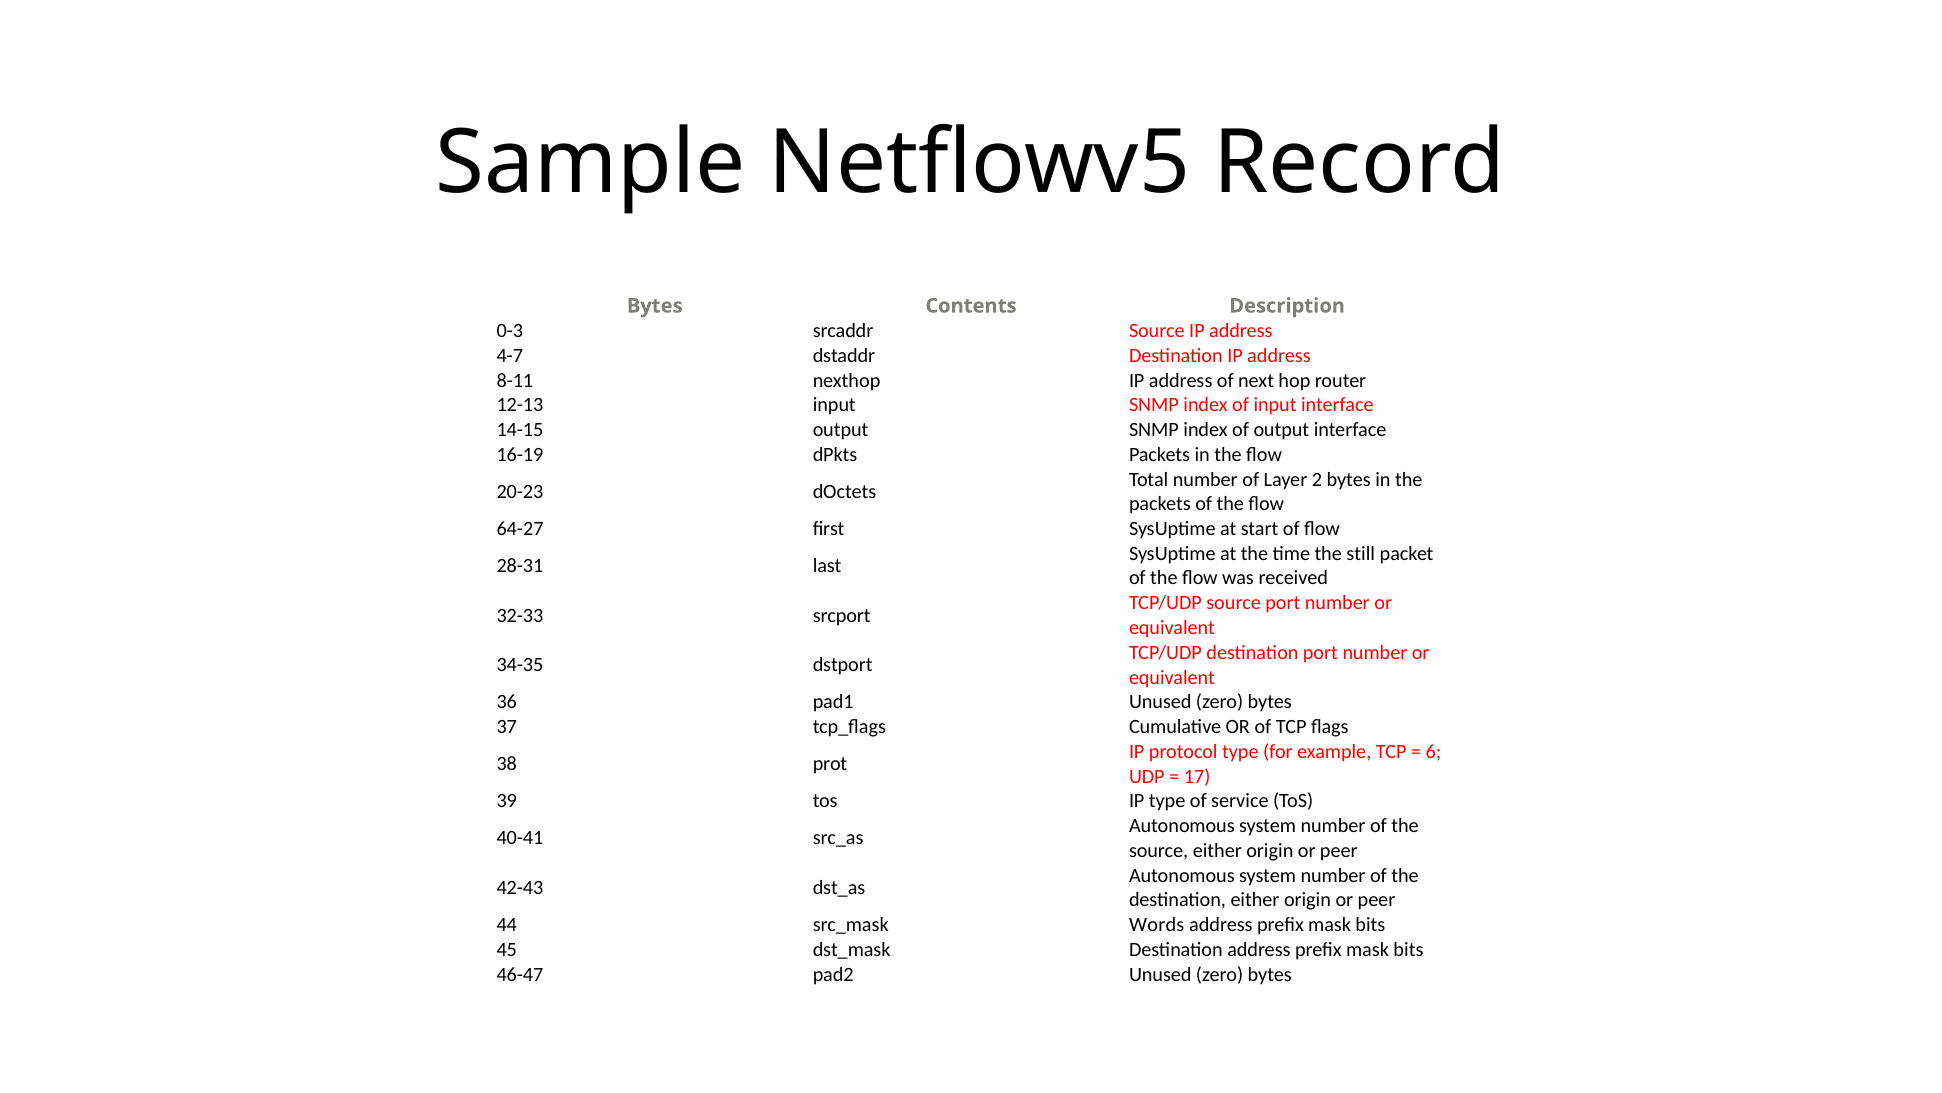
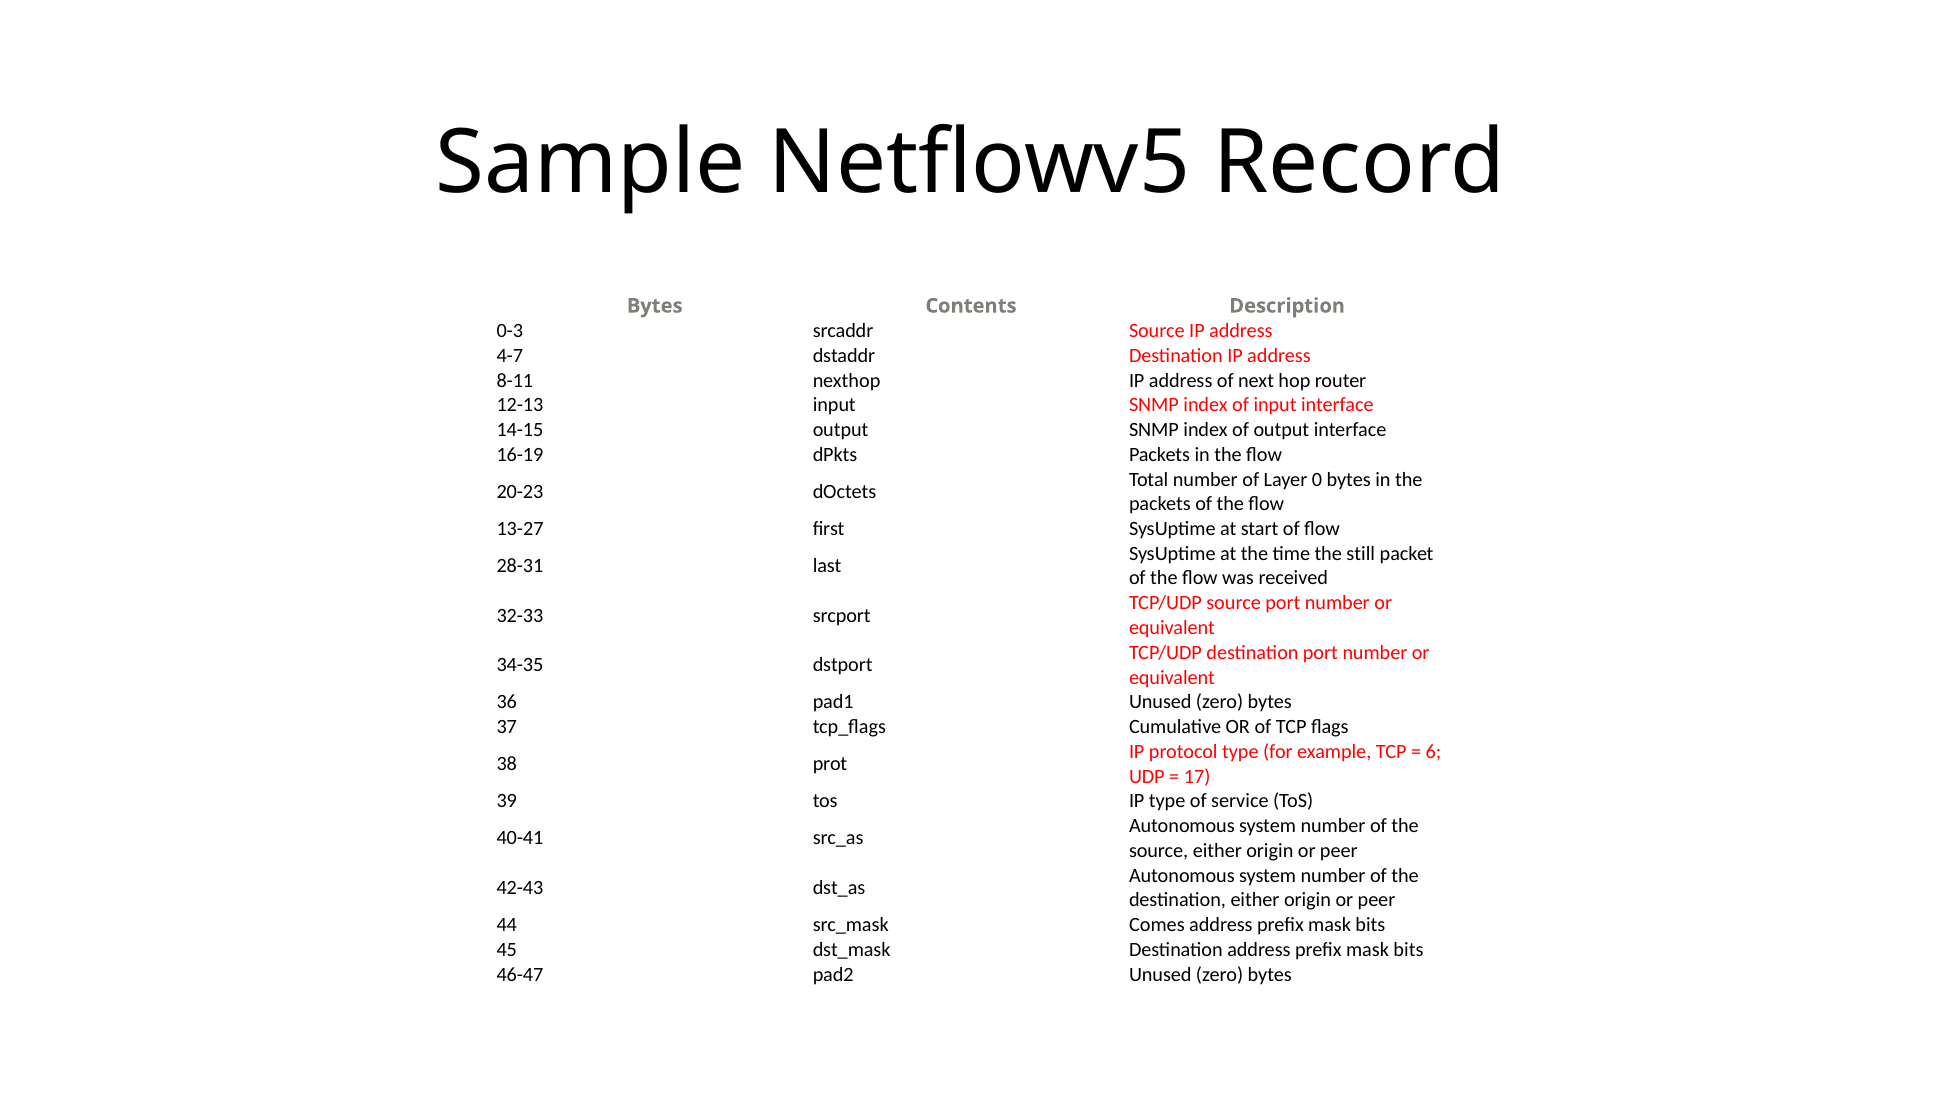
2: 2 -> 0
64-27: 64-27 -> 13-27
Words: Words -> Comes
